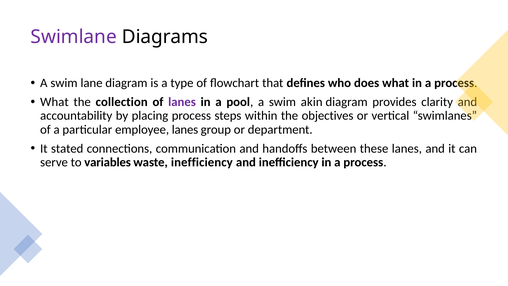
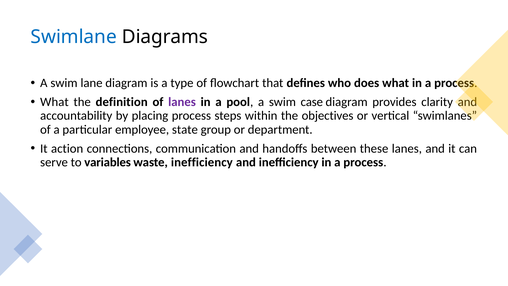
Swimlane colour: purple -> blue
collection: collection -> definition
akin: akin -> case
employee lanes: lanes -> state
stated: stated -> action
